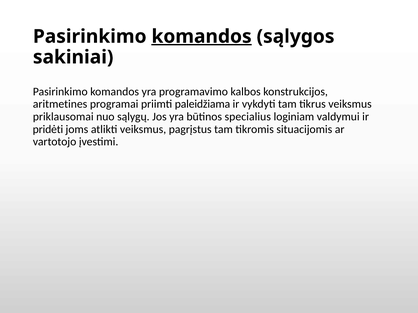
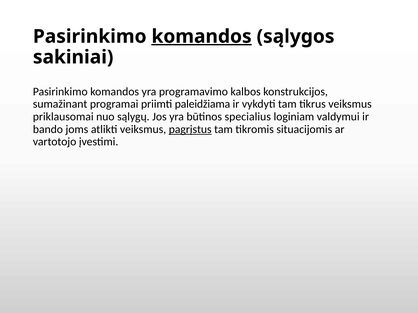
aritmetines: aritmetines -> sumažinant
pridėti: pridėti -> bando
pagrįstus underline: none -> present
